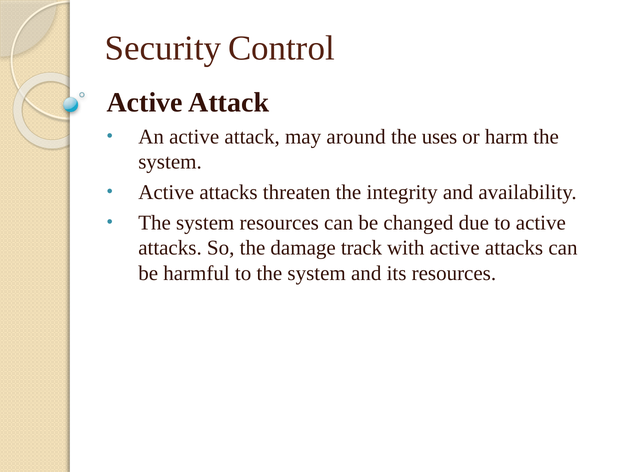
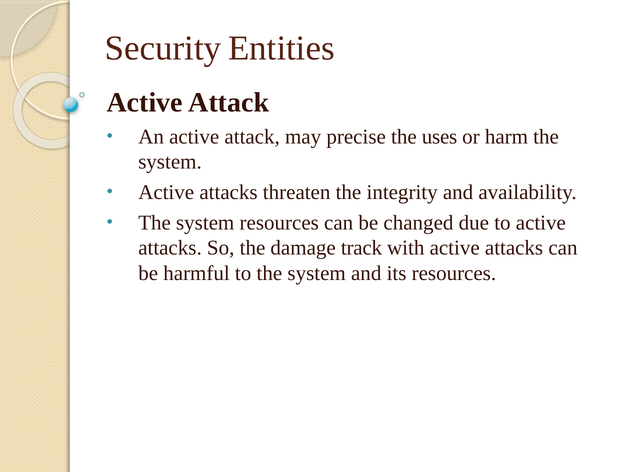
Control: Control -> Entities
around: around -> precise
